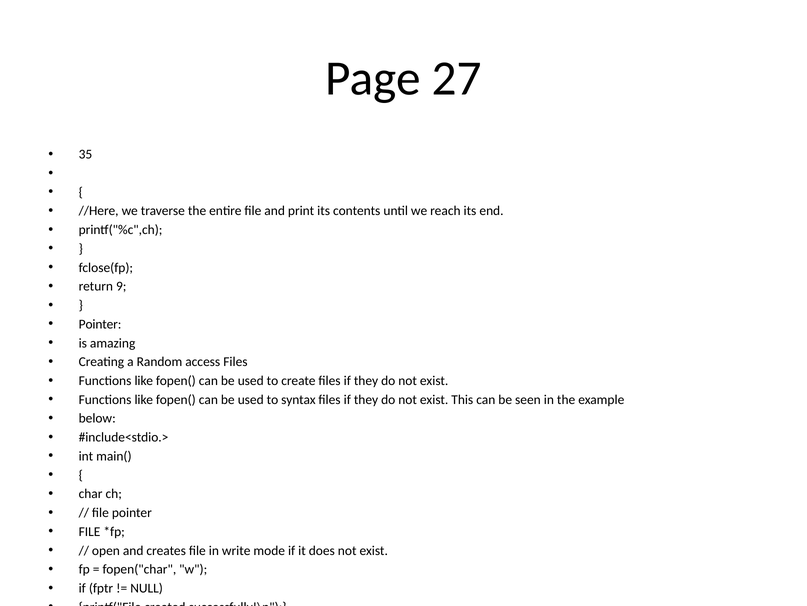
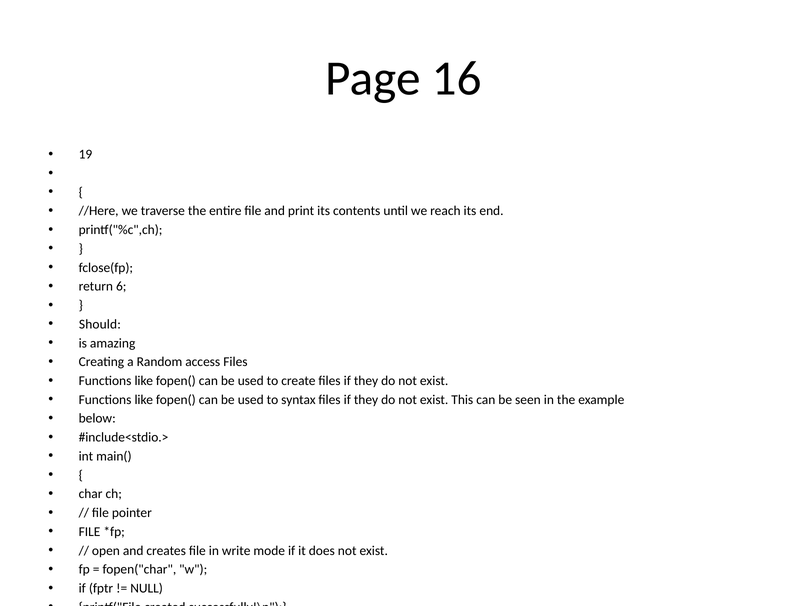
27: 27 -> 16
35: 35 -> 19
9: 9 -> 6
Pointer at (100, 324): Pointer -> Should
